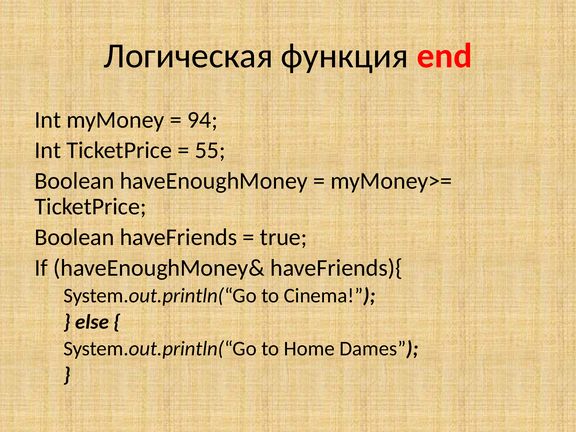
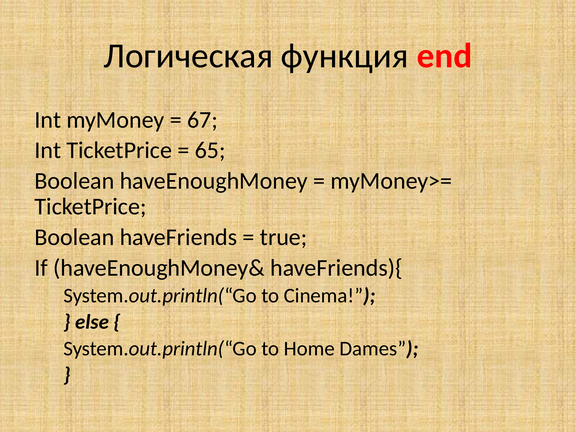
94: 94 -> 67
55: 55 -> 65
